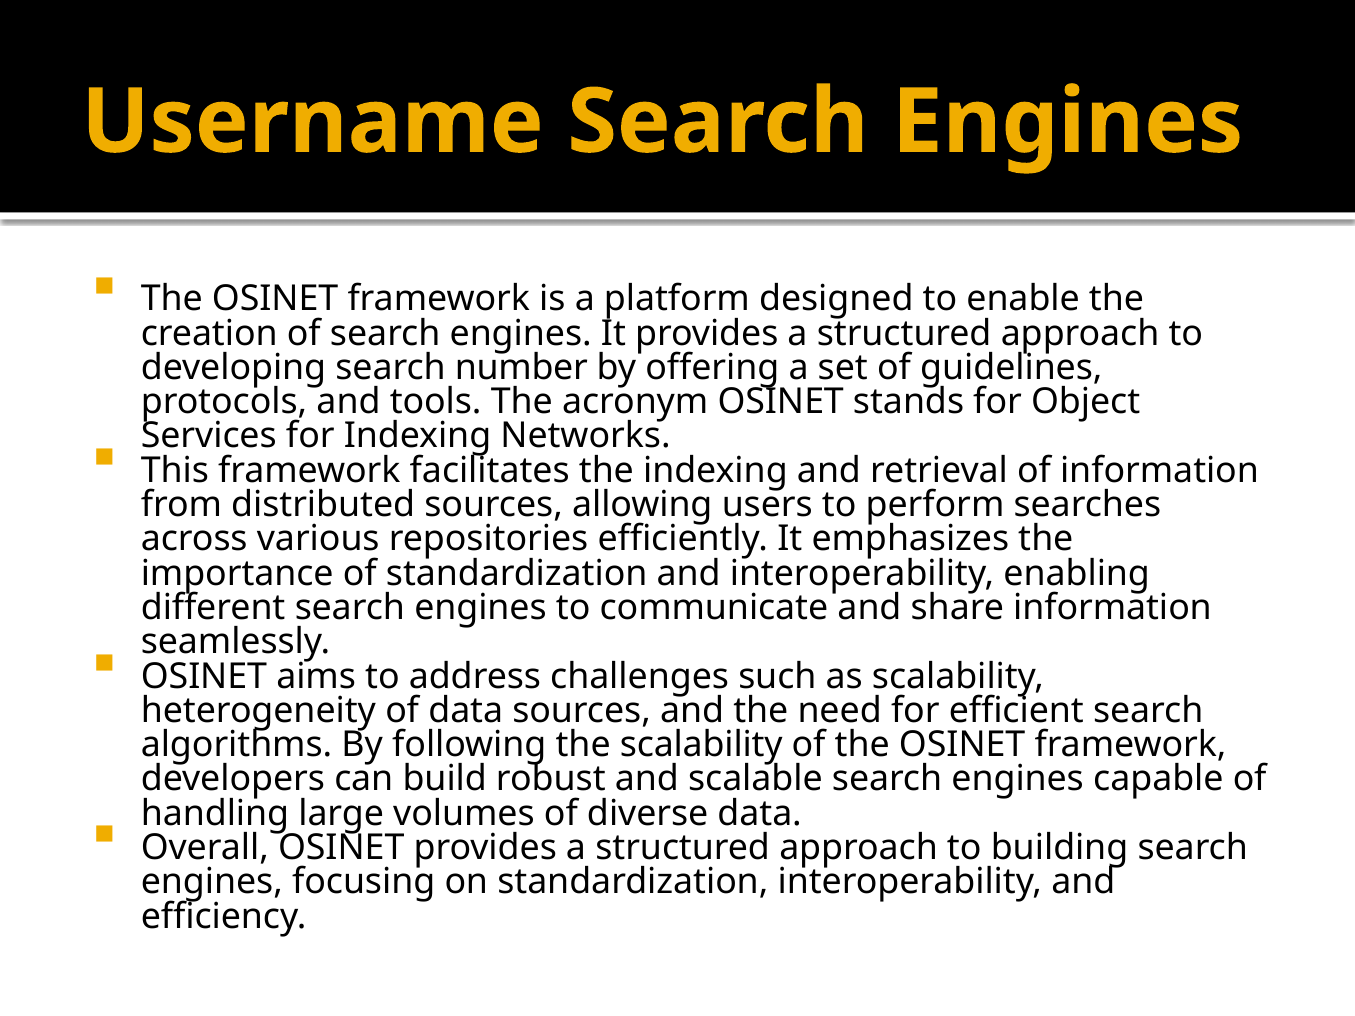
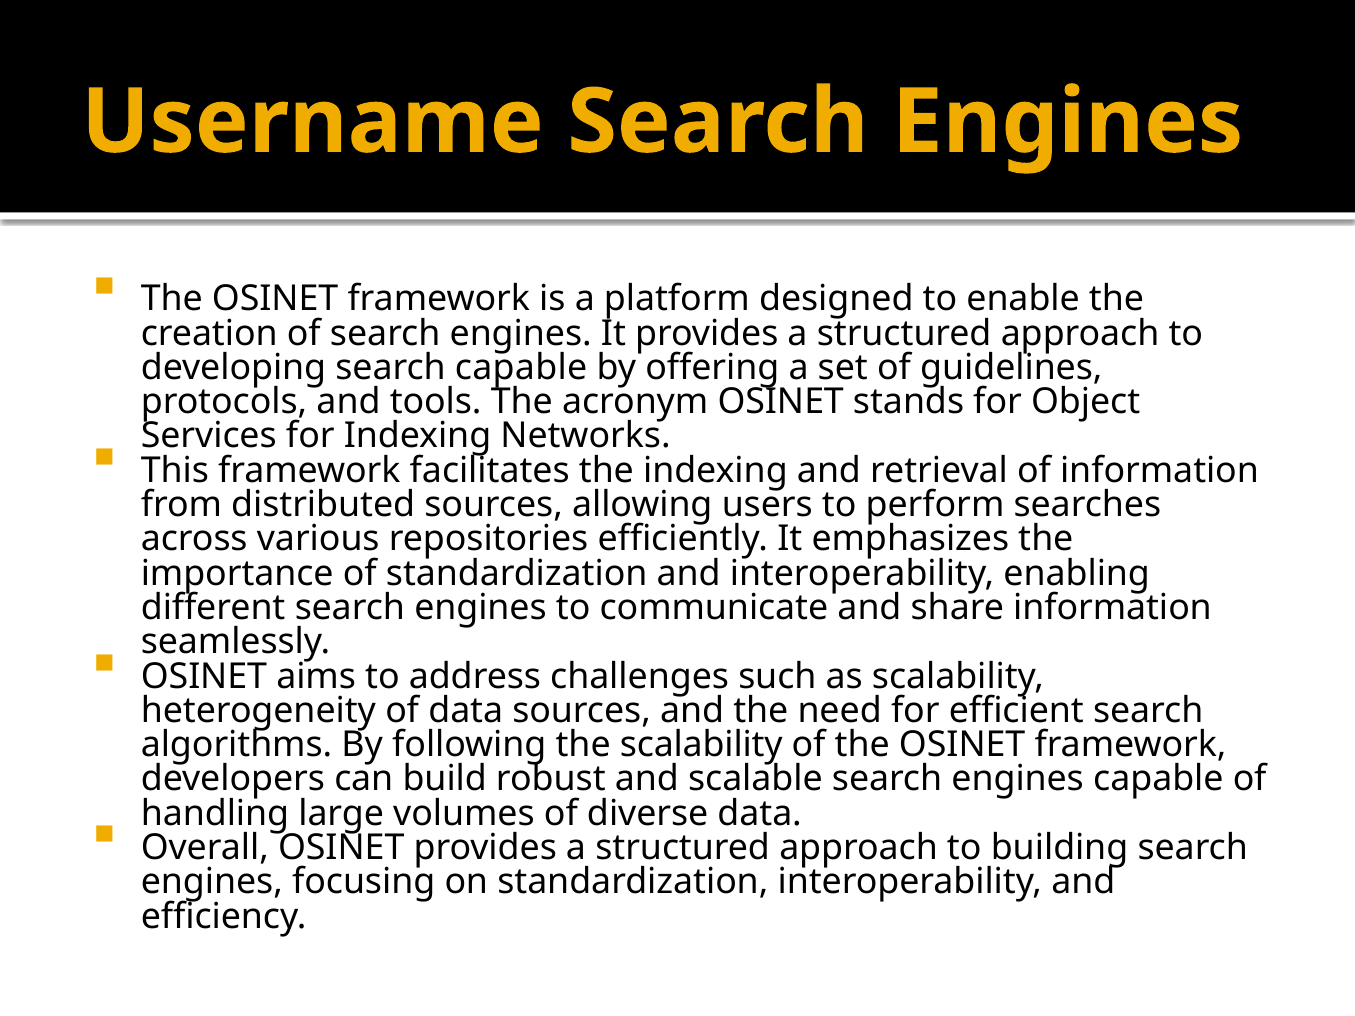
search number: number -> capable
